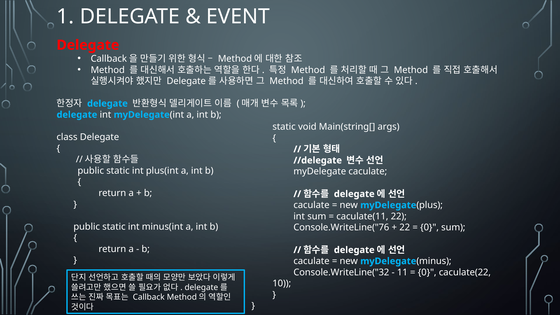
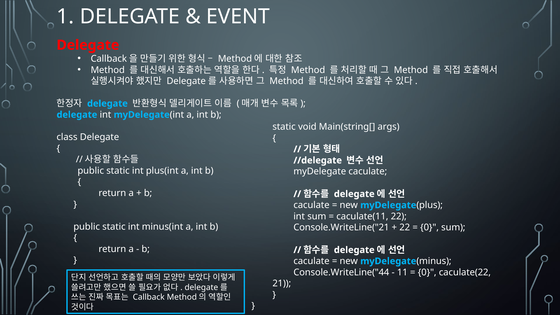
Console.WriteLine("76: Console.WriteLine("76 -> Console.WriteLine("21
Console.WriteLine("32: Console.WriteLine("32 -> Console.WriteLine("44
10: 10 -> 21
